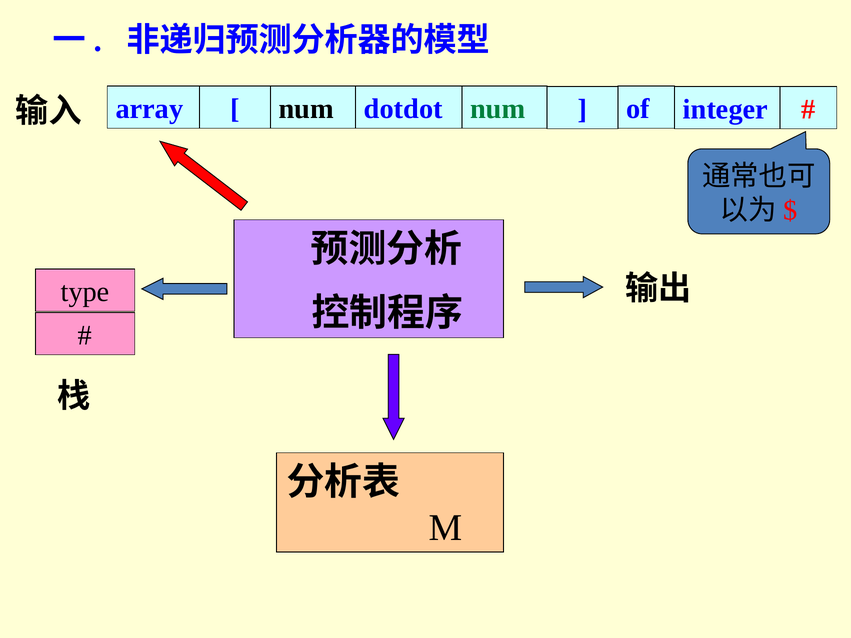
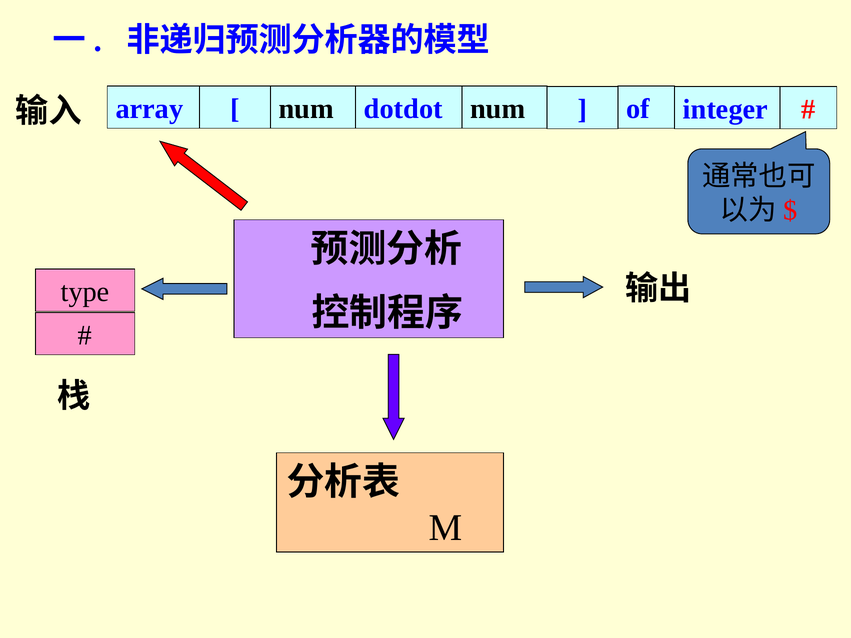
num at (498, 109) colour: green -> black
